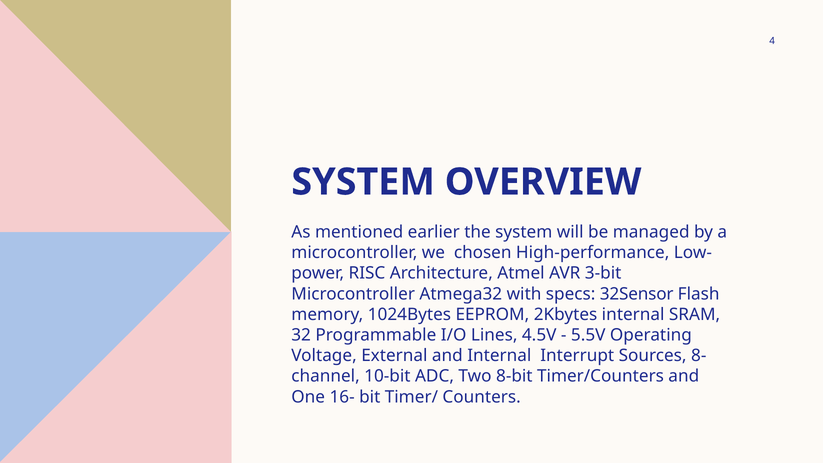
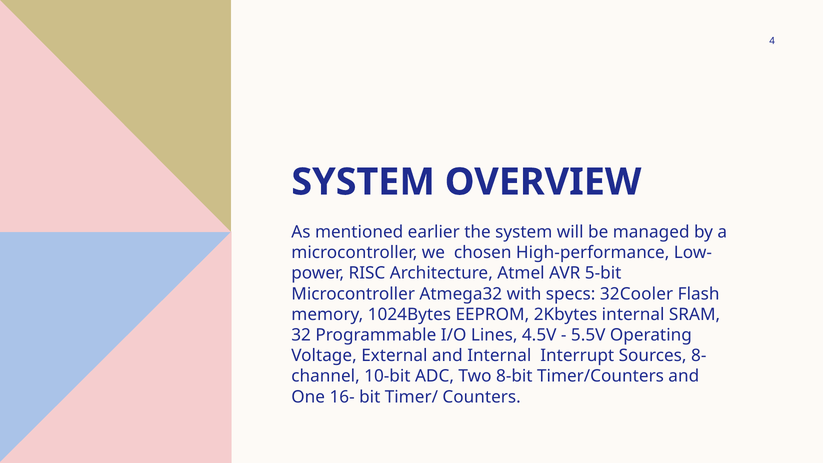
3-bit: 3-bit -> 5-bit
32Sensor: 32Sensor -> 32Cooler
